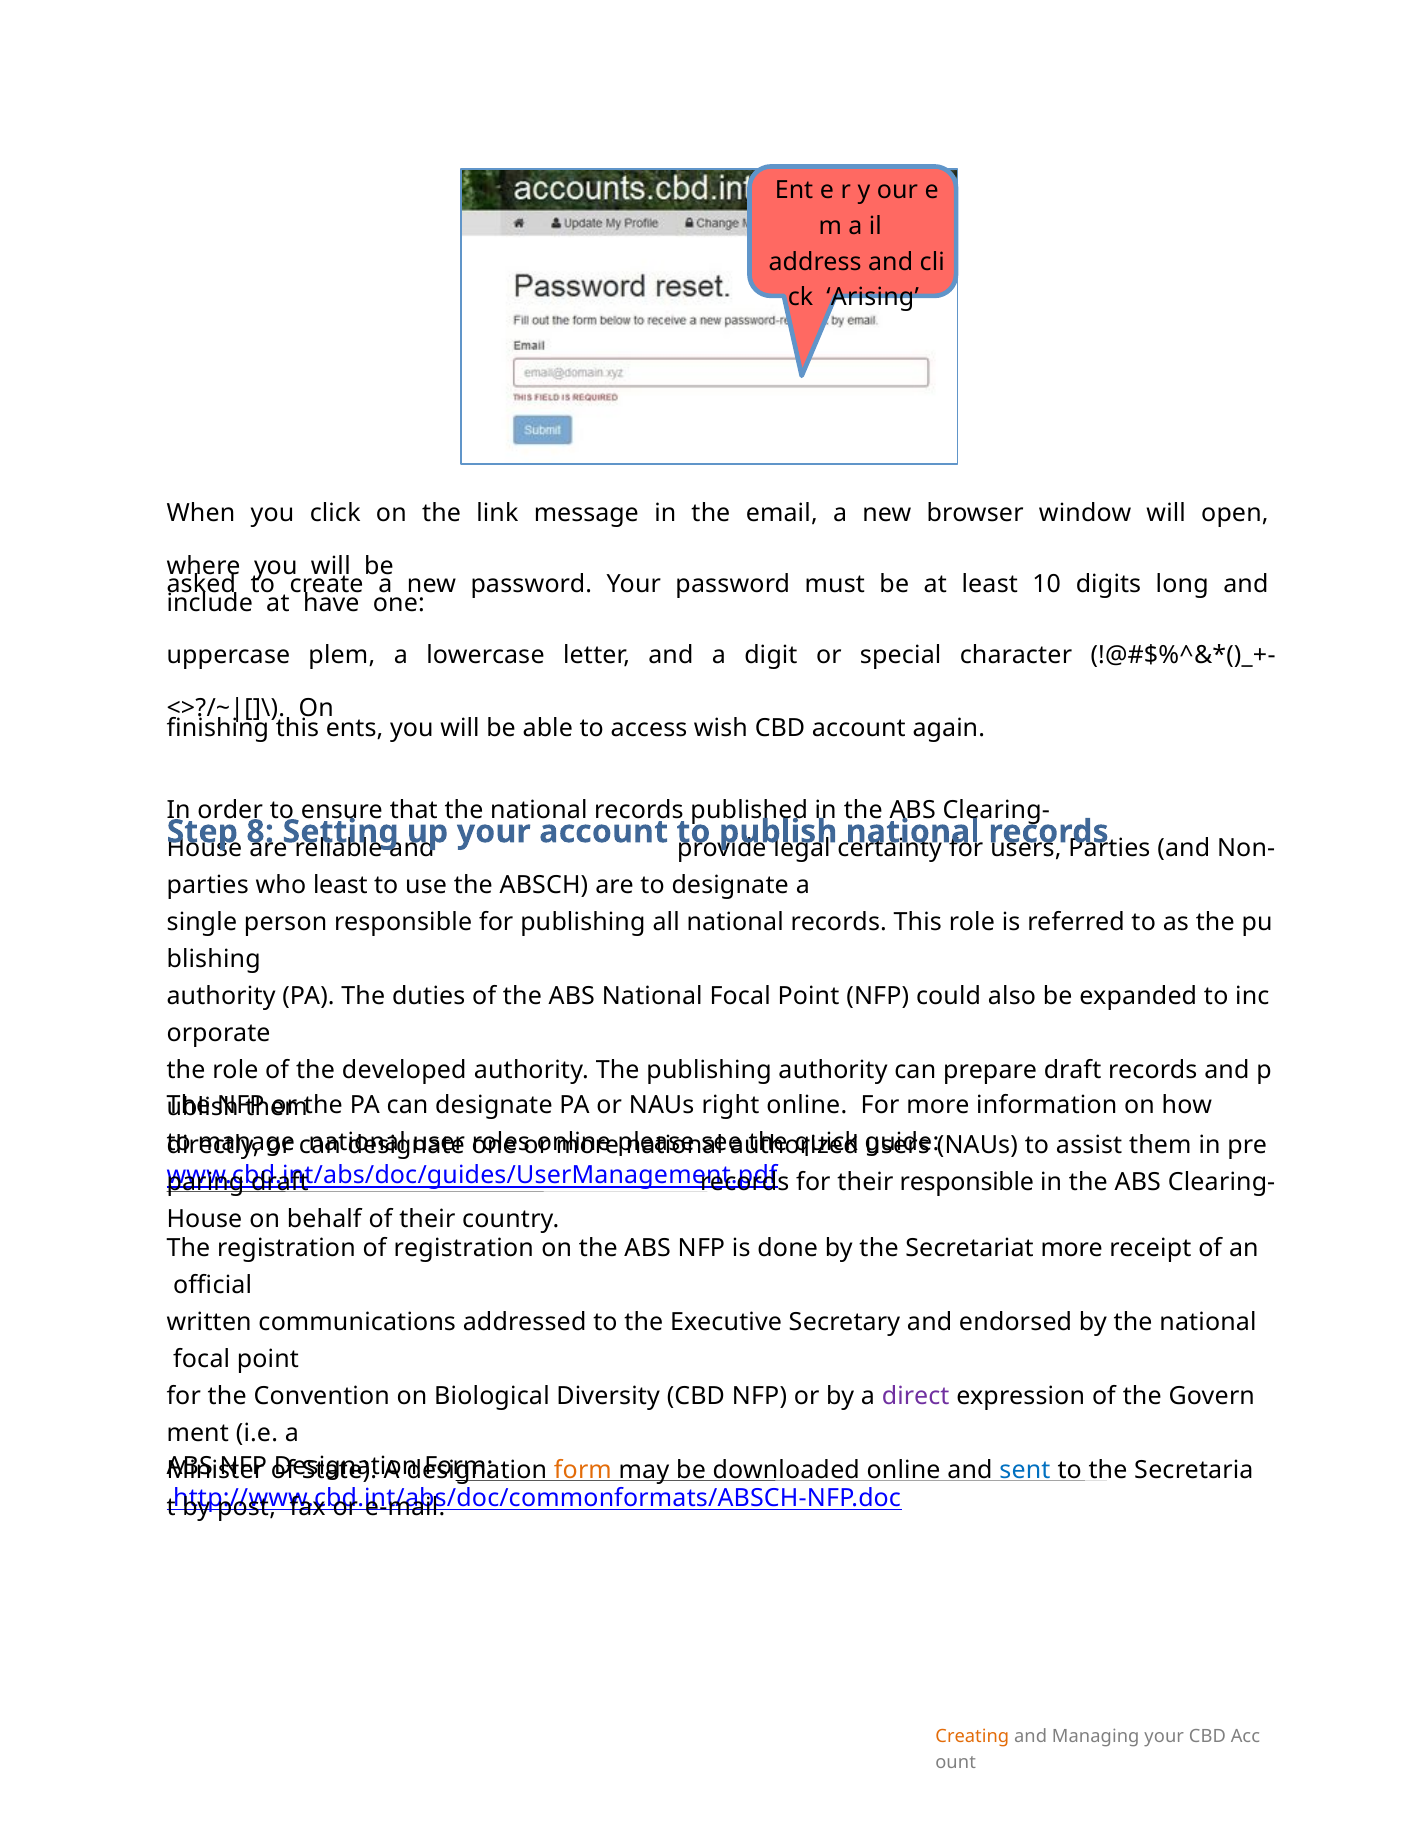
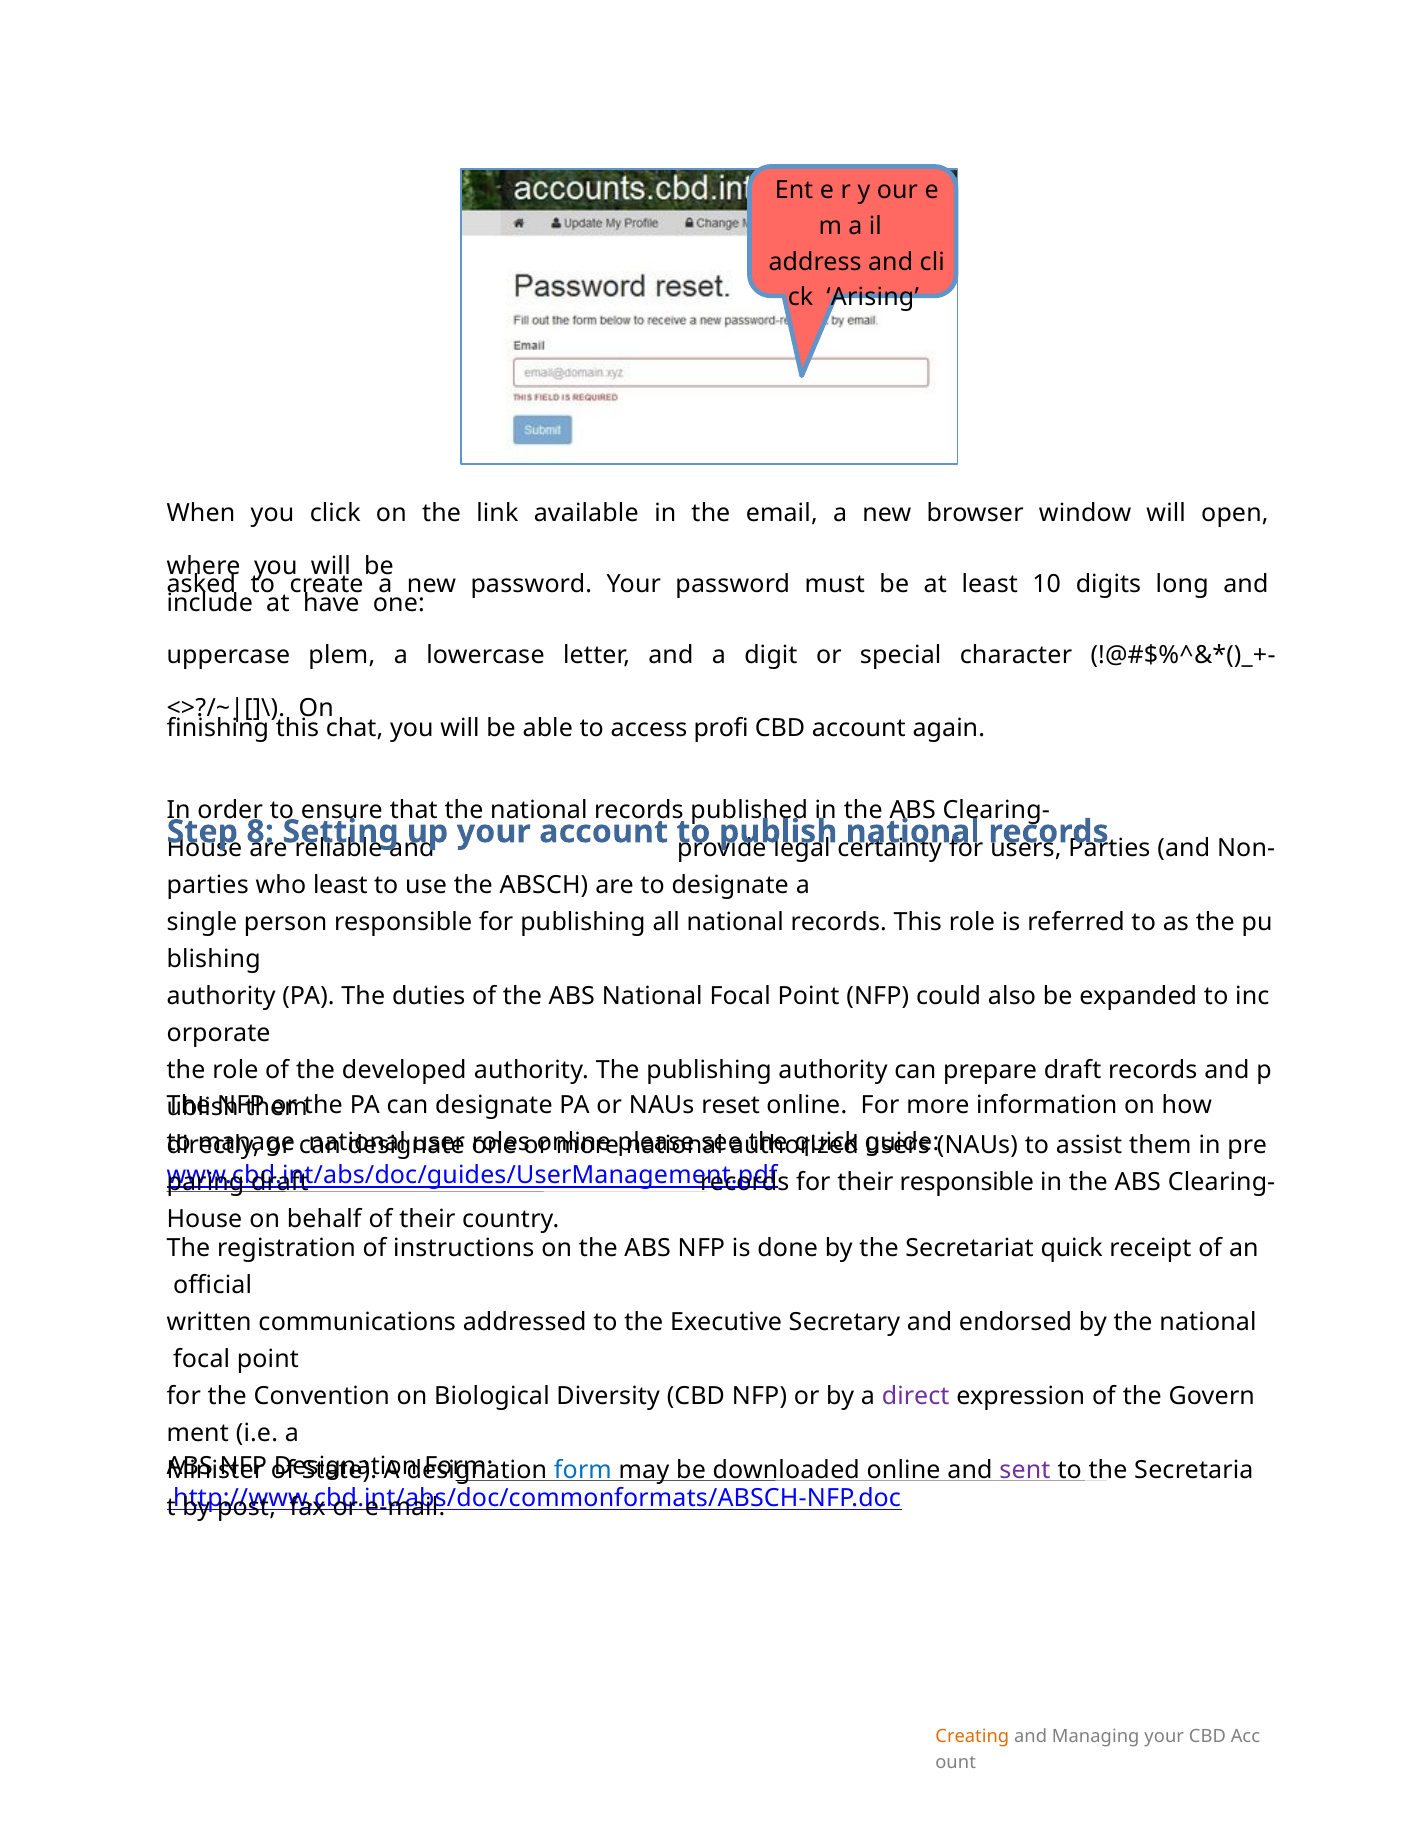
message: message -> available
ents: ents -> chat
wish: wish -> profi
right: right -> reset
of registration: registration -> instructions
Secretariat more: more -> quick
form at (583, 1471) colour: orange -> blue
sent colour: blue -> purple
